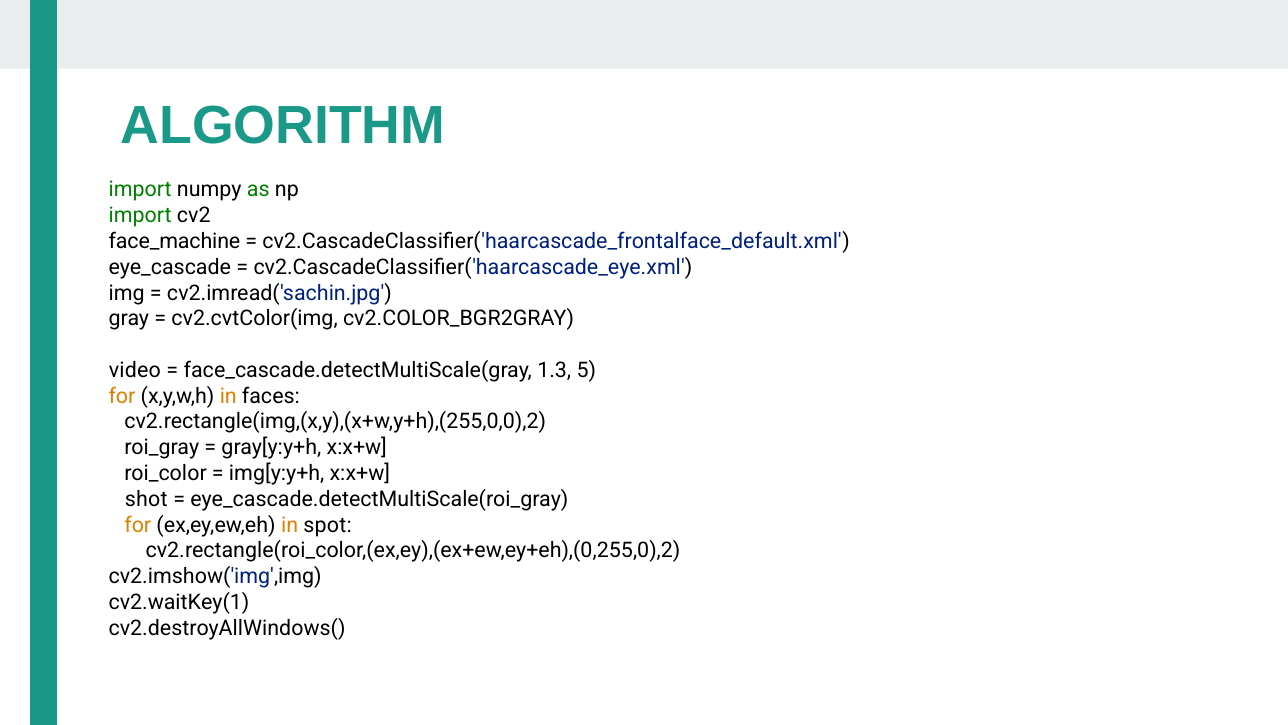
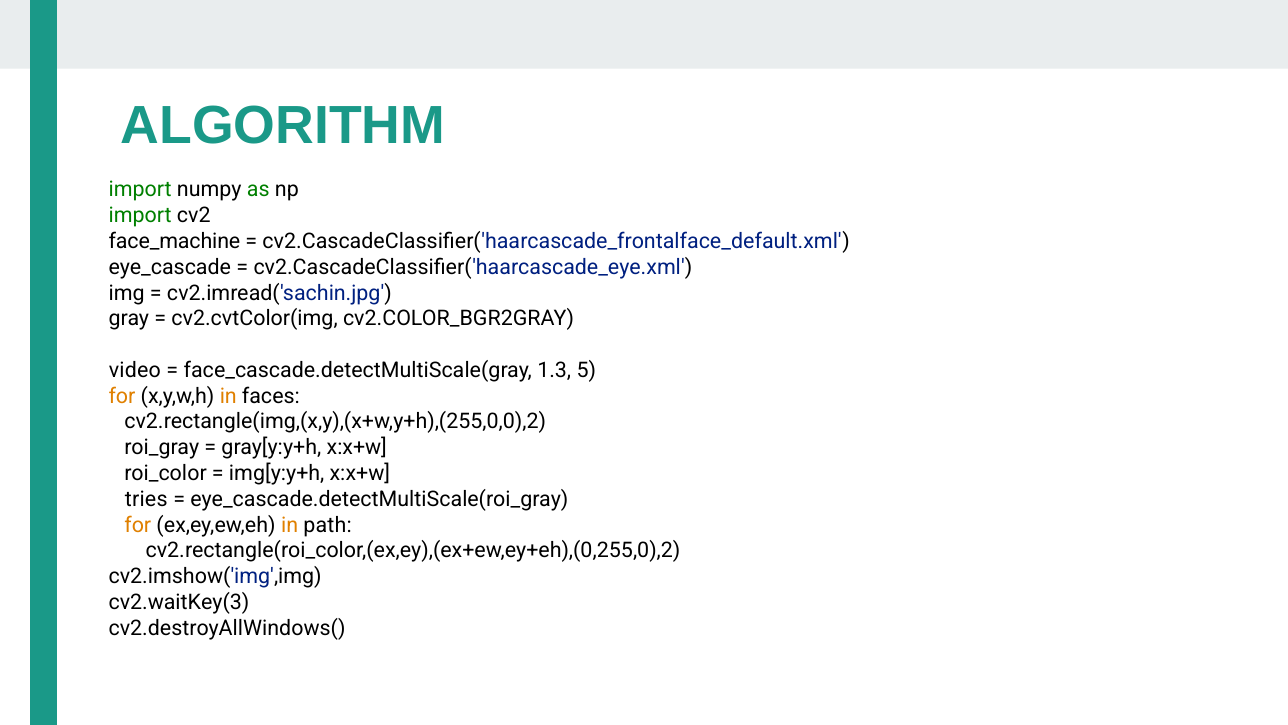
shot: shot -> tries
spot: spot -> path
cv2.waitKey(1: cv2.waitKey(1 -> cv2.waitKey(3
